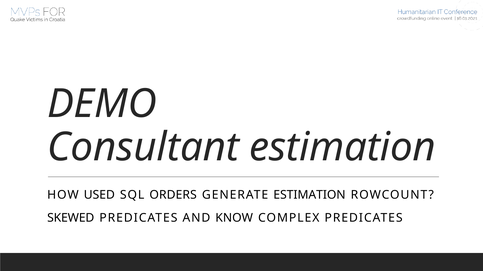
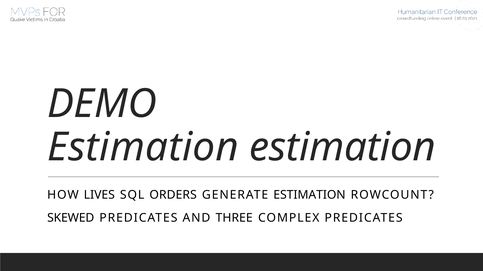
Consultant at (143, 148): Consultant -> Estimation
USED: USED -> LIVES
KNOW: KNOW -> THREE
